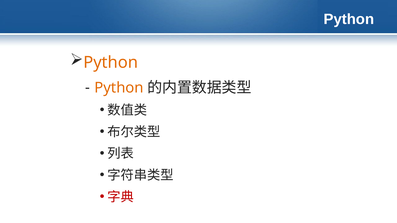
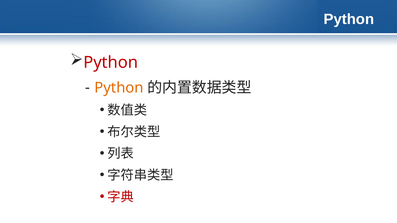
Python at (111, 63) colour: orange -> red
